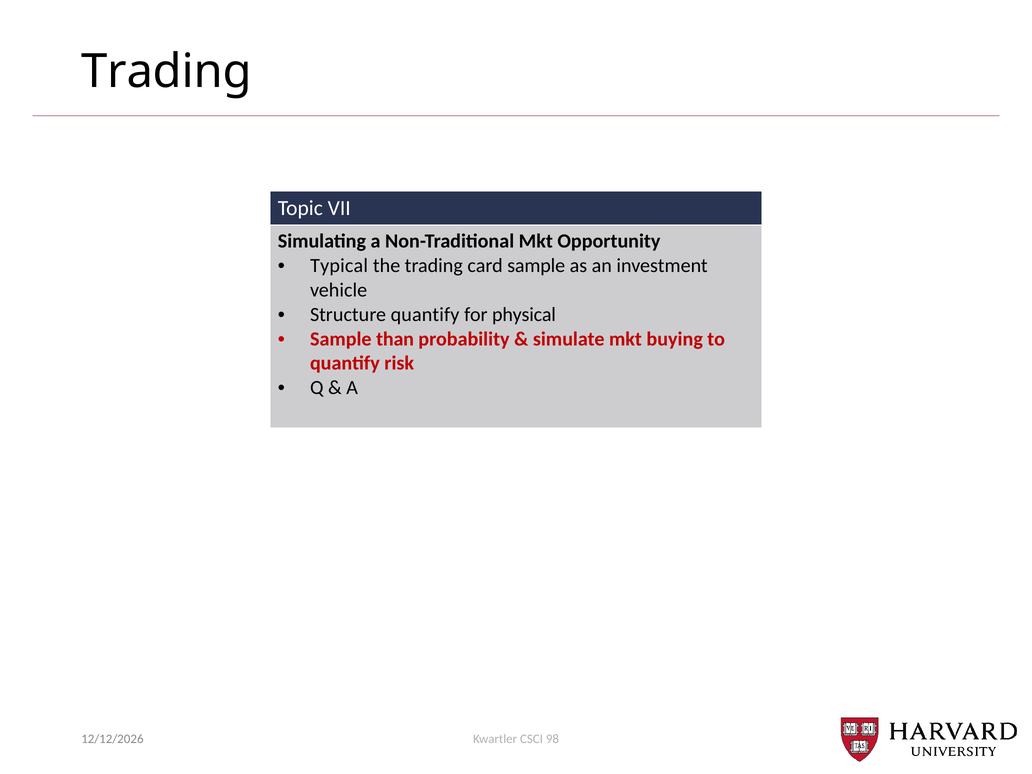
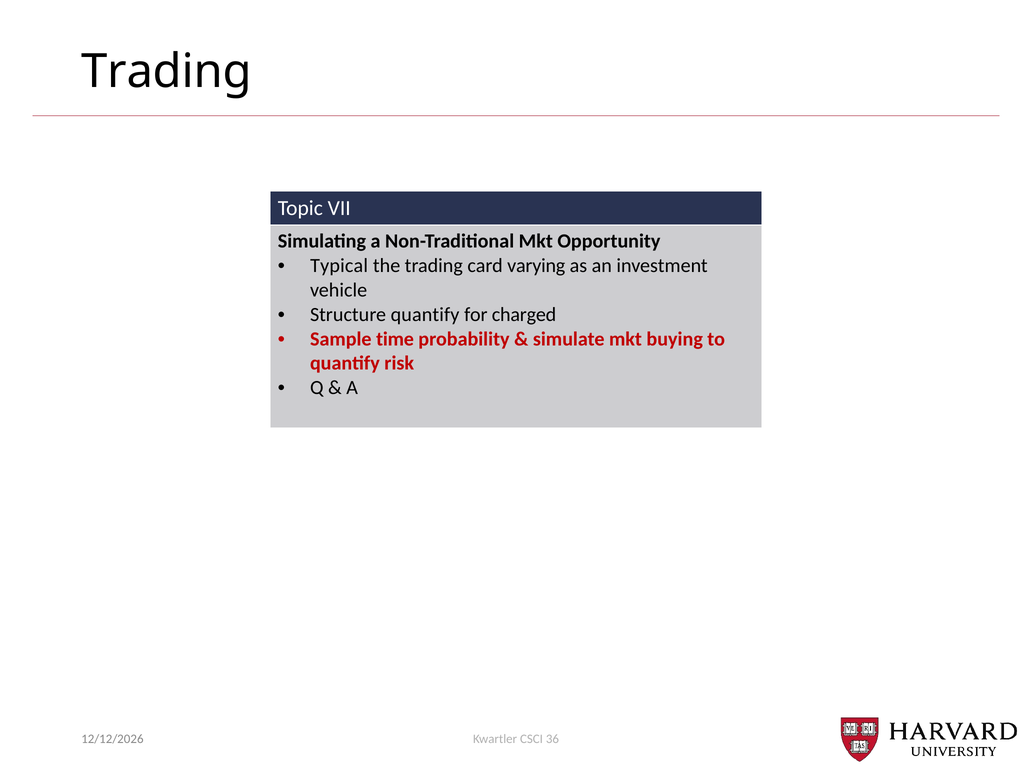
card sample: sample -> varying
physical: physical -> charged
than: than -> time
98: 98 -> 36
